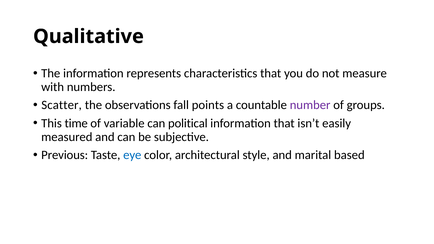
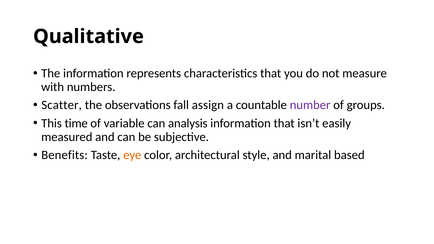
points: points -> assign
political: political -> analysis
Previous: Previous -> Benefits
eye colour: blue -> orange
